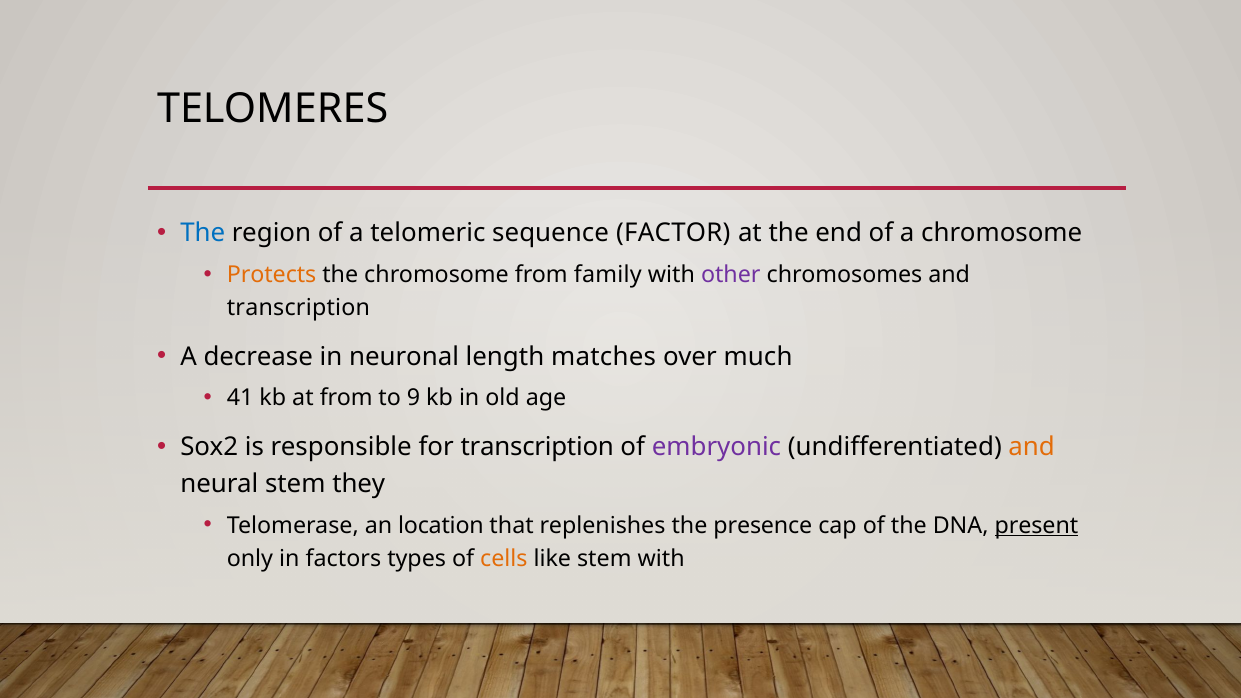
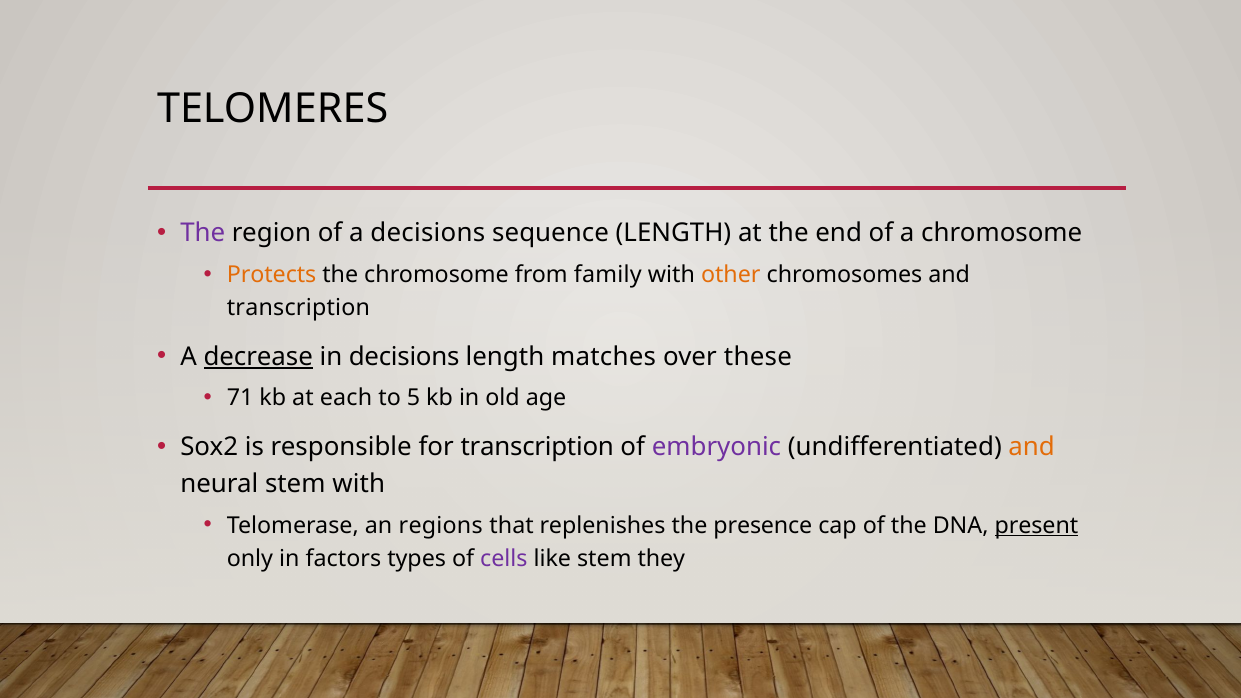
The at (203, 233) colour: blue -> purple
a telomeric: telomeric -> decisions
sequence FACTOR: FACTOR -> LENGTH
other colour: purple -> orange
decrease underline: none -> present
in neuronal: neuronal -> decisions
much: much -> these
41: 41 -> 71
at from: from -> each
9: 9 -> 5
stem they: they -> with
location: location -> regions
cells colour: orange -> purple
stem with: with -> they
